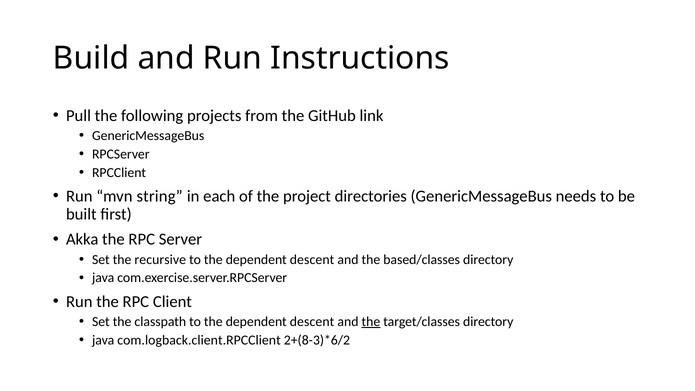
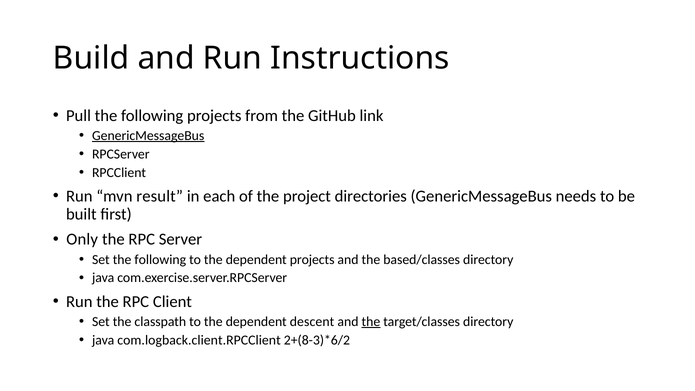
GenericMessageBus at (148, 136) underline: none -> present
string: string -> result
Akka: Akka -> Only
Set the recursive: recursive -> following
descent at (312, 259): descent -> projects
